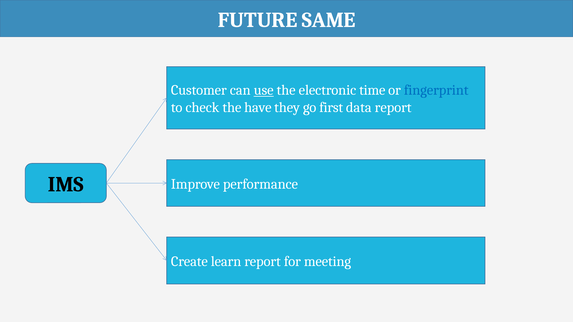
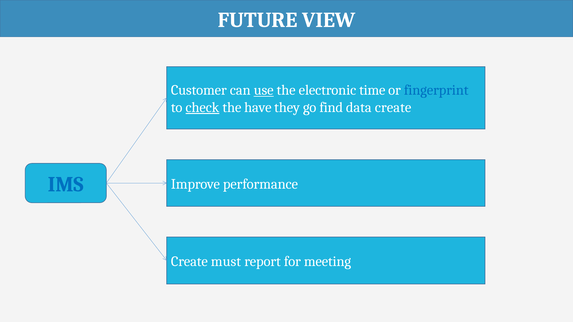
SAME: SAME -> VIEW
check underline: none -> present
first: first -> find
data report: report -> create
IMS colour: black -> blue
learn: learn -> must
